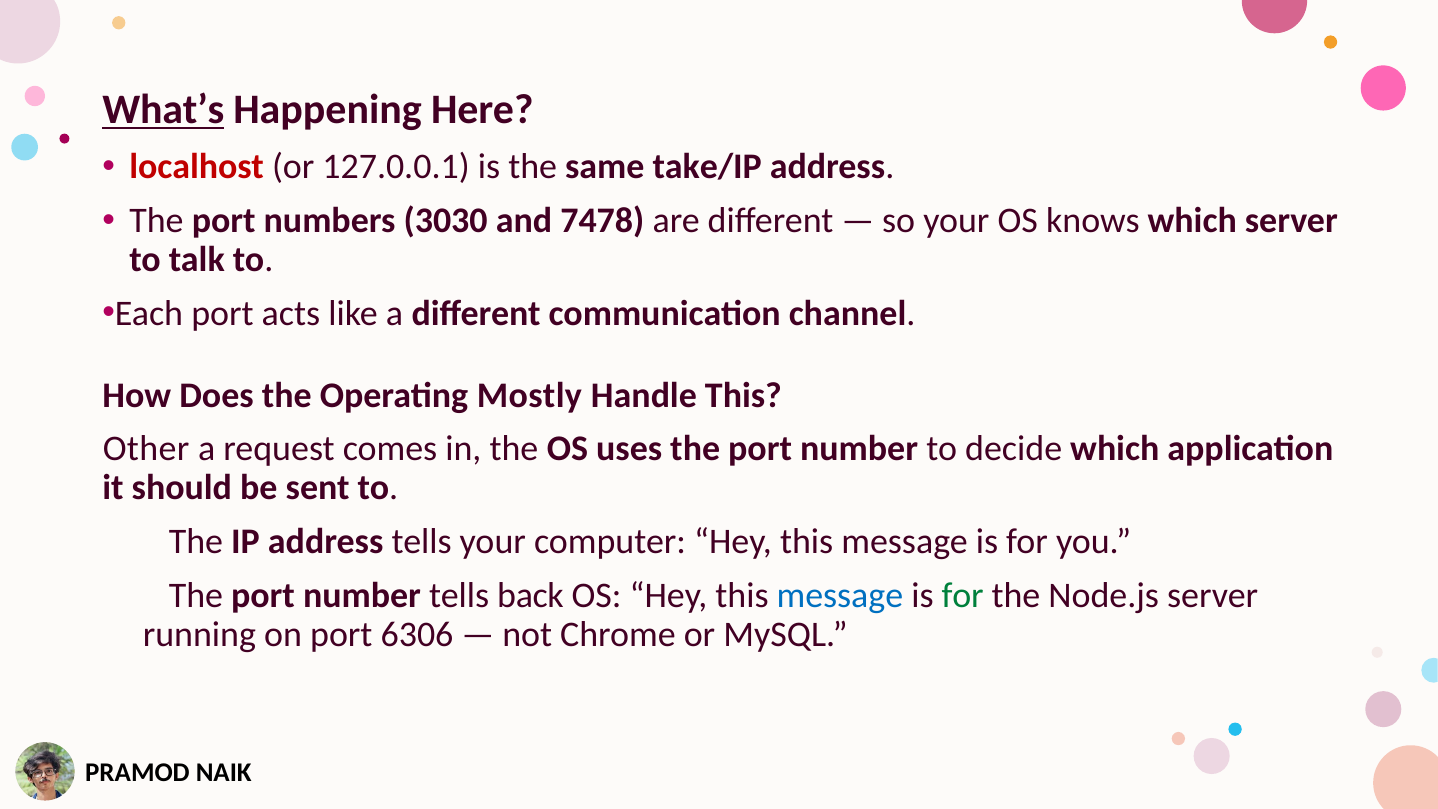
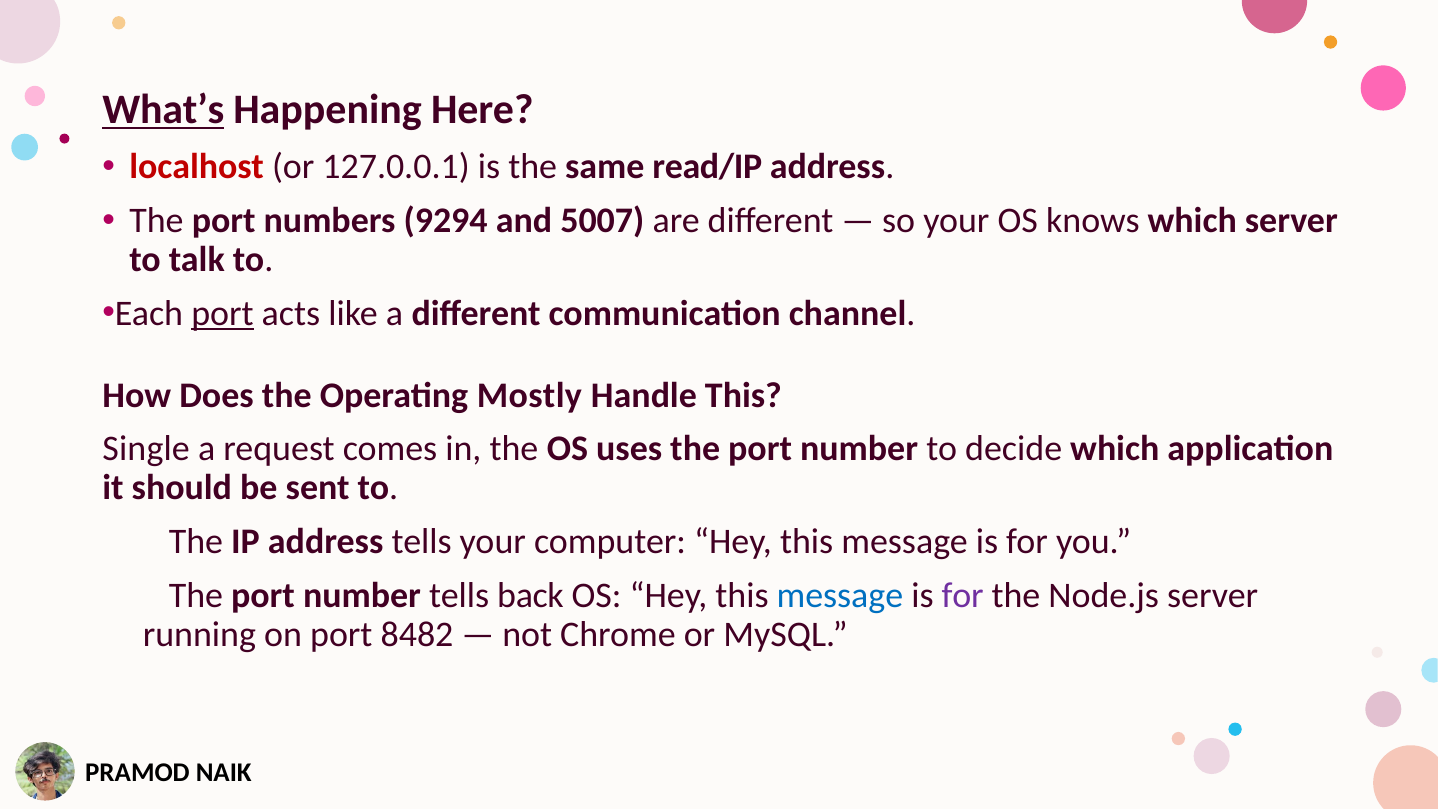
take/IP: take/IP -> read/IP
3030: 3030 -> 9294
7478: 7478 -> 5007
port at (222, 313) underline: none -> present
Other: Other -> Single
for at (963, 595) colour: green -> purple
6306: 6306 -> 8482
